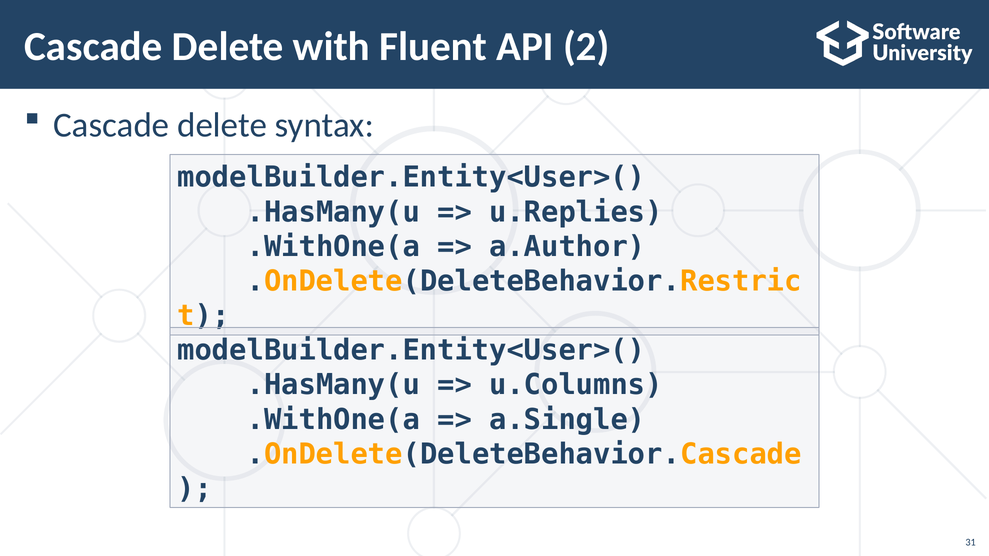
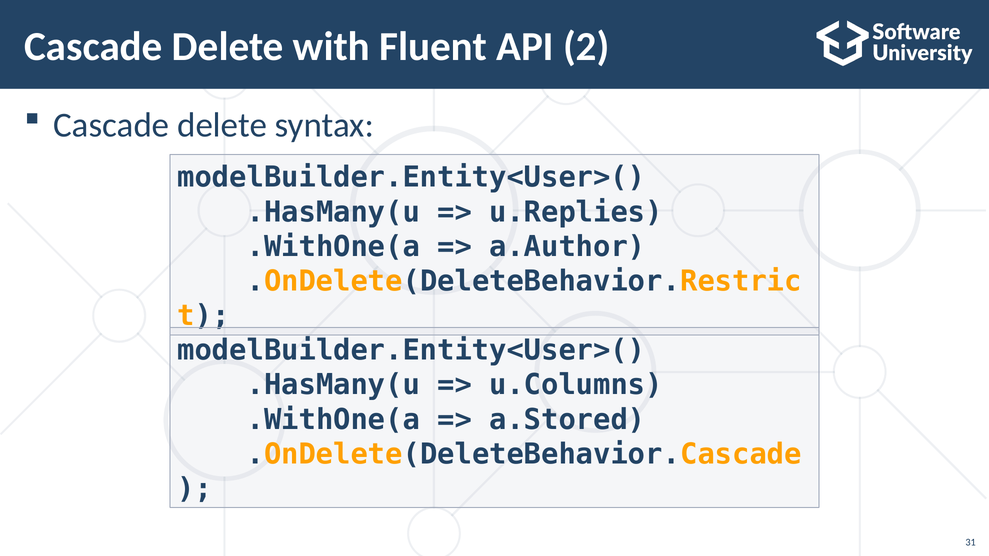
a.Single: a.Single -> a.Stored
